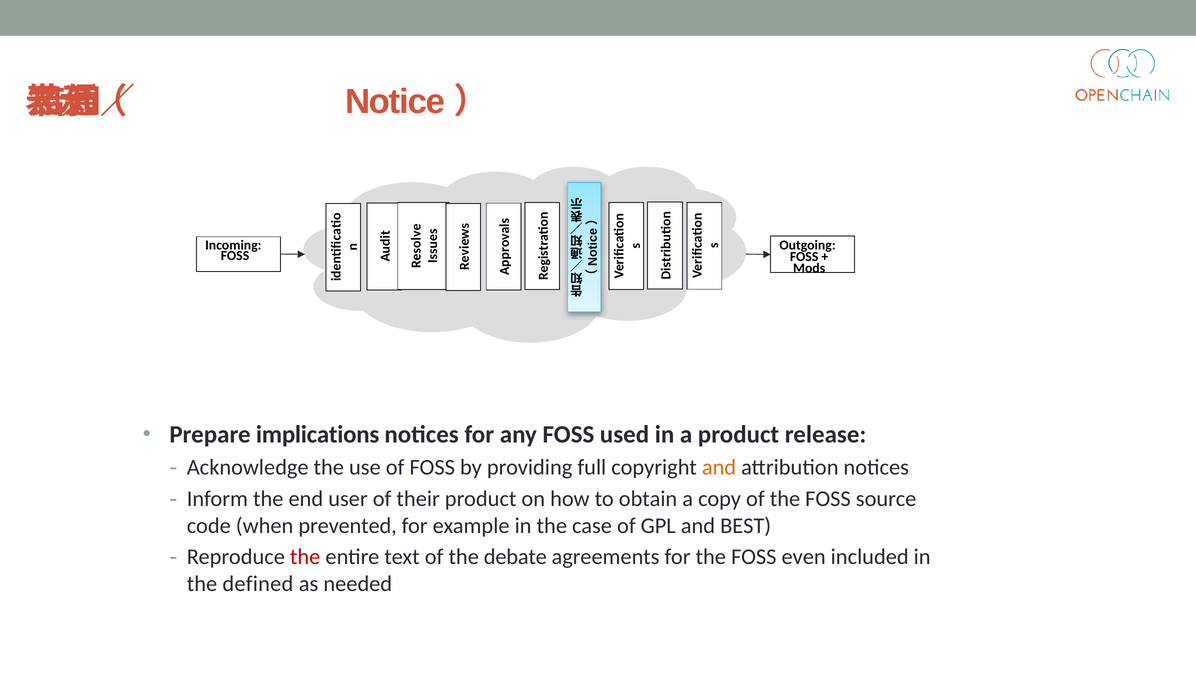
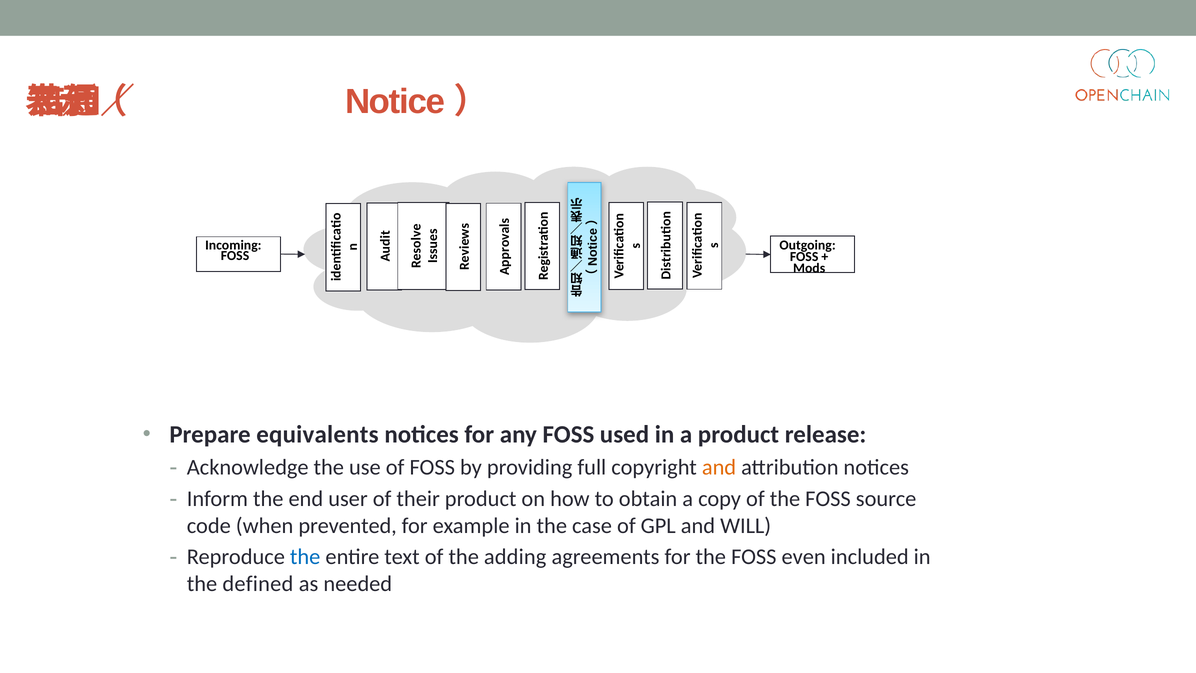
implications: implications -> equivalents
BEST: BEST -> WILL
the at (305, 557) colour: red -> blue
debate: debate -> adding
